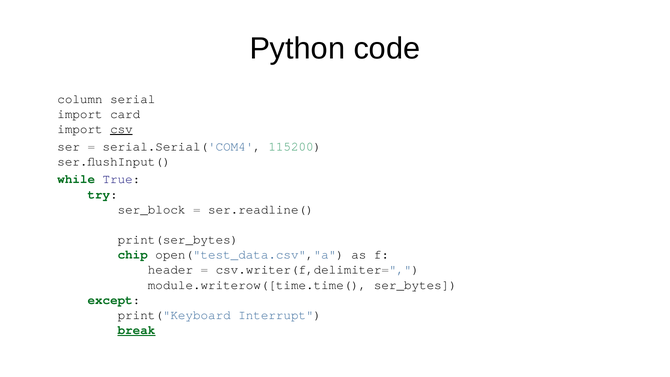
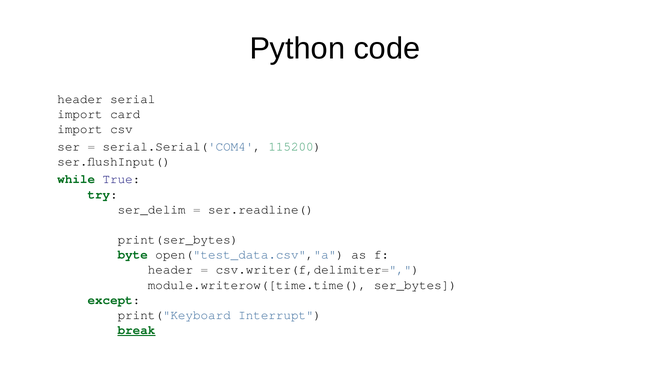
column at (80, 99): column -> header
csv underline: present -> none
ser_block: ser_block -> ser_delim
chip: chip -> byte
